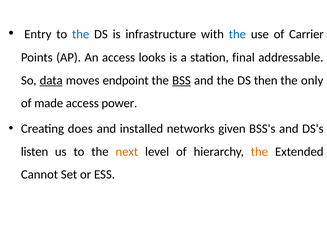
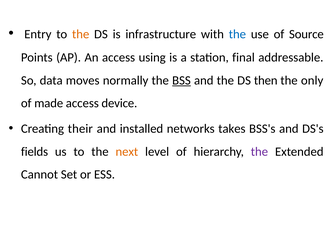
the at (81, 34) colour: blue -> orange
Carrier: Carrier -> Source
looks: looks -> using
data underline: present -> none
endpoint: endpoint -> normally
power: power -> device
does: does -> their
given: given -> takes
listen: listen -> fields
the at (259, 152) colour: orange -> purple
